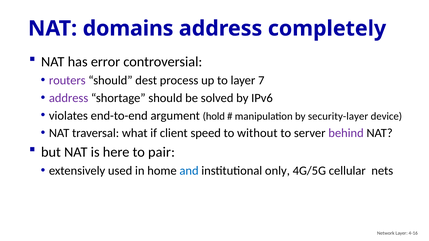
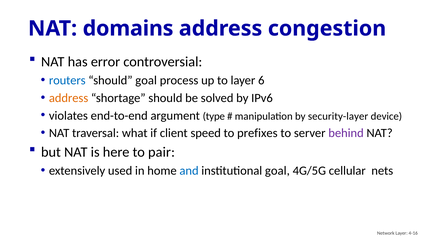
completely: completely -> congestion
routers colour: purple -> blue
should dest: dest -> goal
7: 7 -> 6
address at (69, 98) colour: purple -> orange
hold: hold -> type
without: without -> prefixes
institutional only: only -> goal
